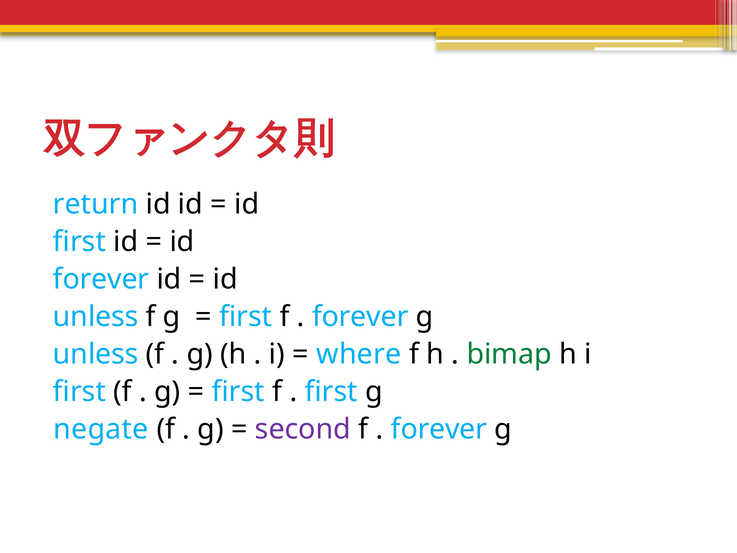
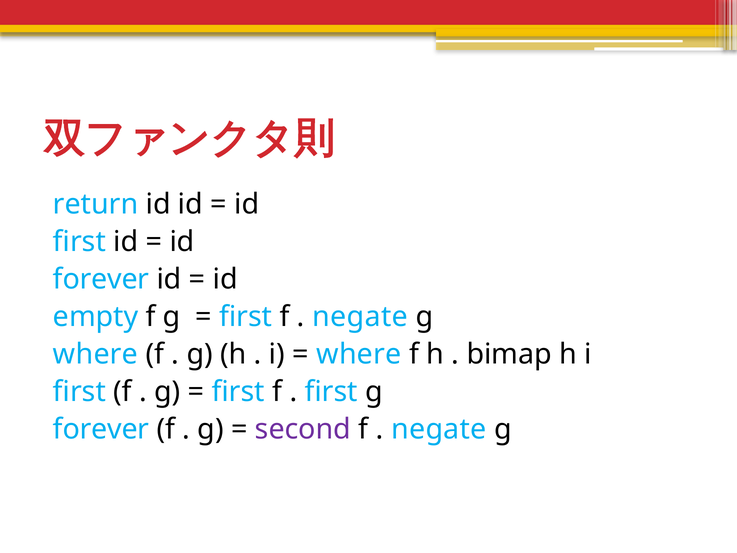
unless at (96, 317): unless -> empty
forever at (360, 317): forever -> negate
unless at (96, 354): unless -> where
bimap colour: green -> black
negate at (101, 429): negate -> forever
forever at (439, 429): forever -> negate
